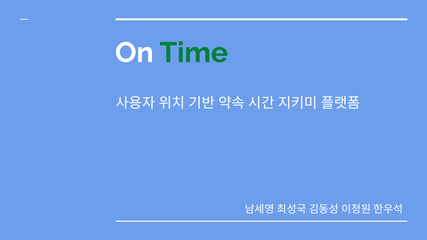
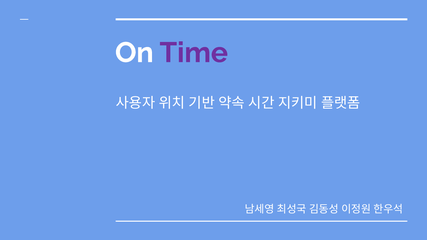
Time colour: green -> purple
